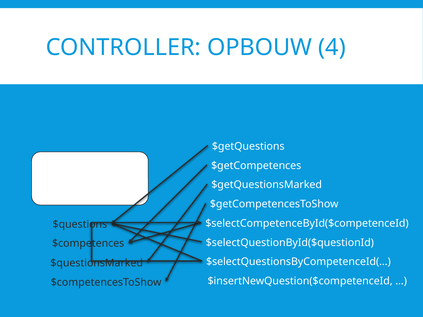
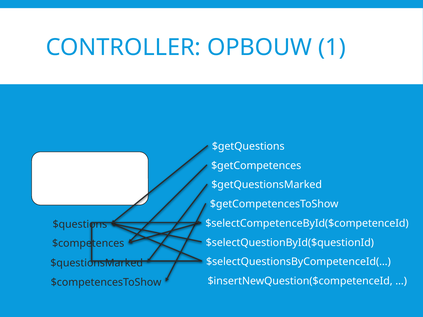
4: 4 -> 1
